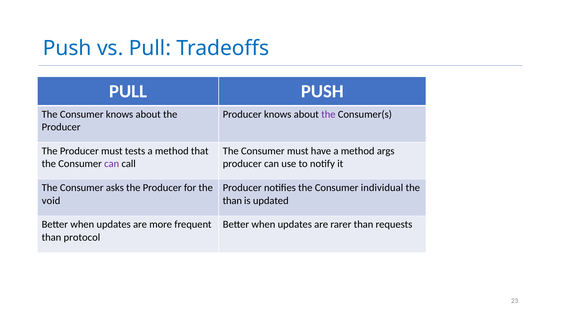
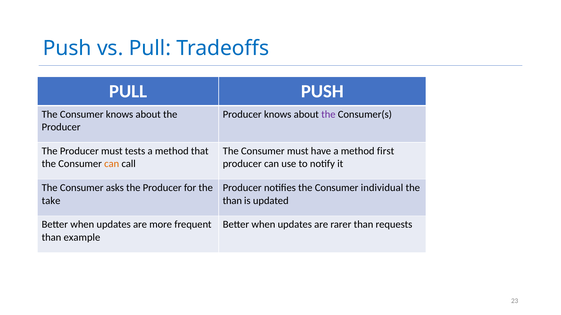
args: args -> first
can at (112, 164) colour: purple -> orange
void: void -> take
protocol: protocol -> example
